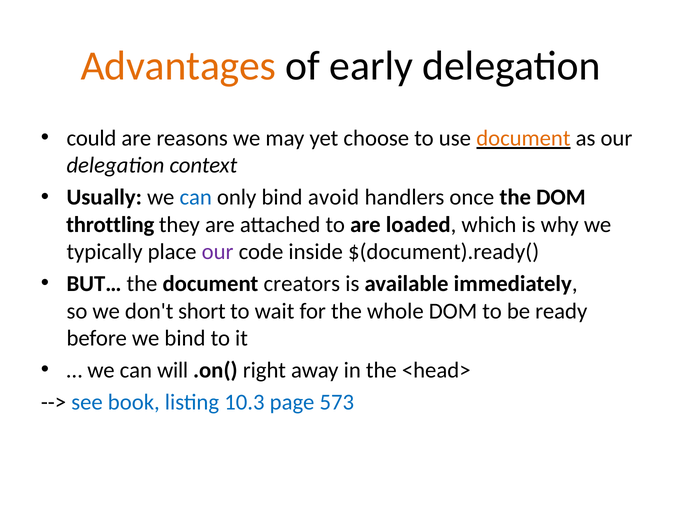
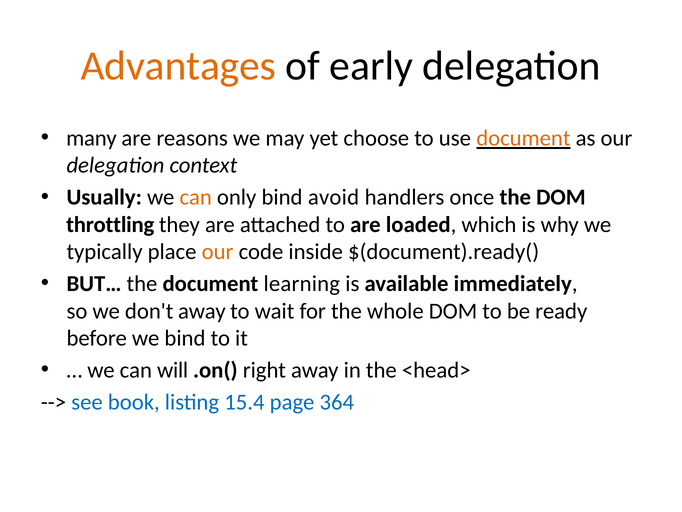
could: could -> many
can at (196, 197) colour: blue -> orange
our at (218, 252) colour: purple -> orange
creators: creators -> learning
don't short: short -> away
10.3: 10.3 -> 15.4
573: 573 -> 364
